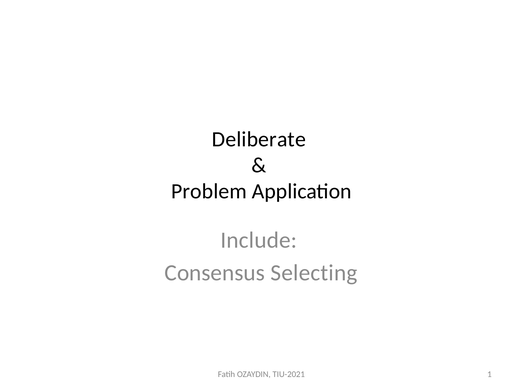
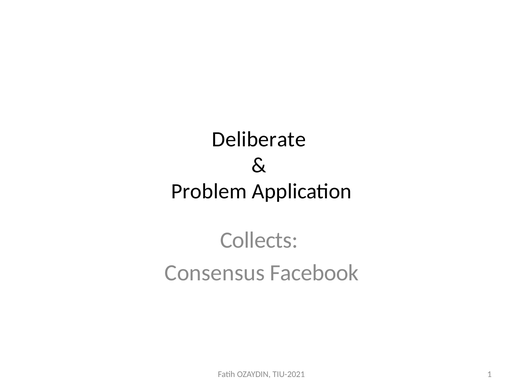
Include: Include -> Collects
Selecting: Selecting -> Facebook
